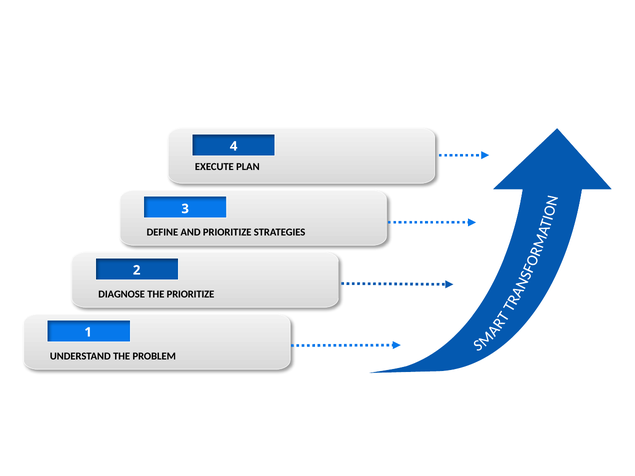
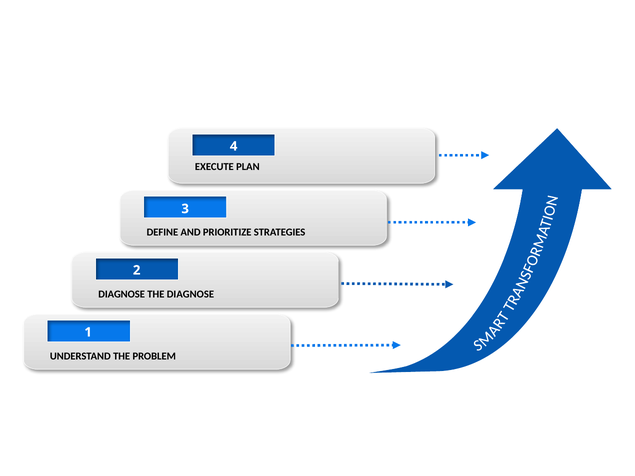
THE PRIORITIZE: PRIORITIZE -> DIAGNOSE
